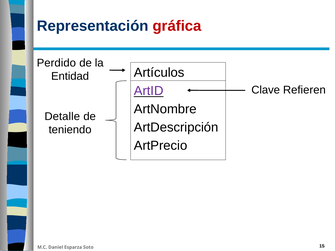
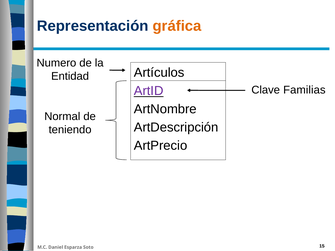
gráfica colour: red -> orange
Perdido: Perdido -> Numero
Refieren: Refieren -> Familias
Detalle: Detalle -> Normal
